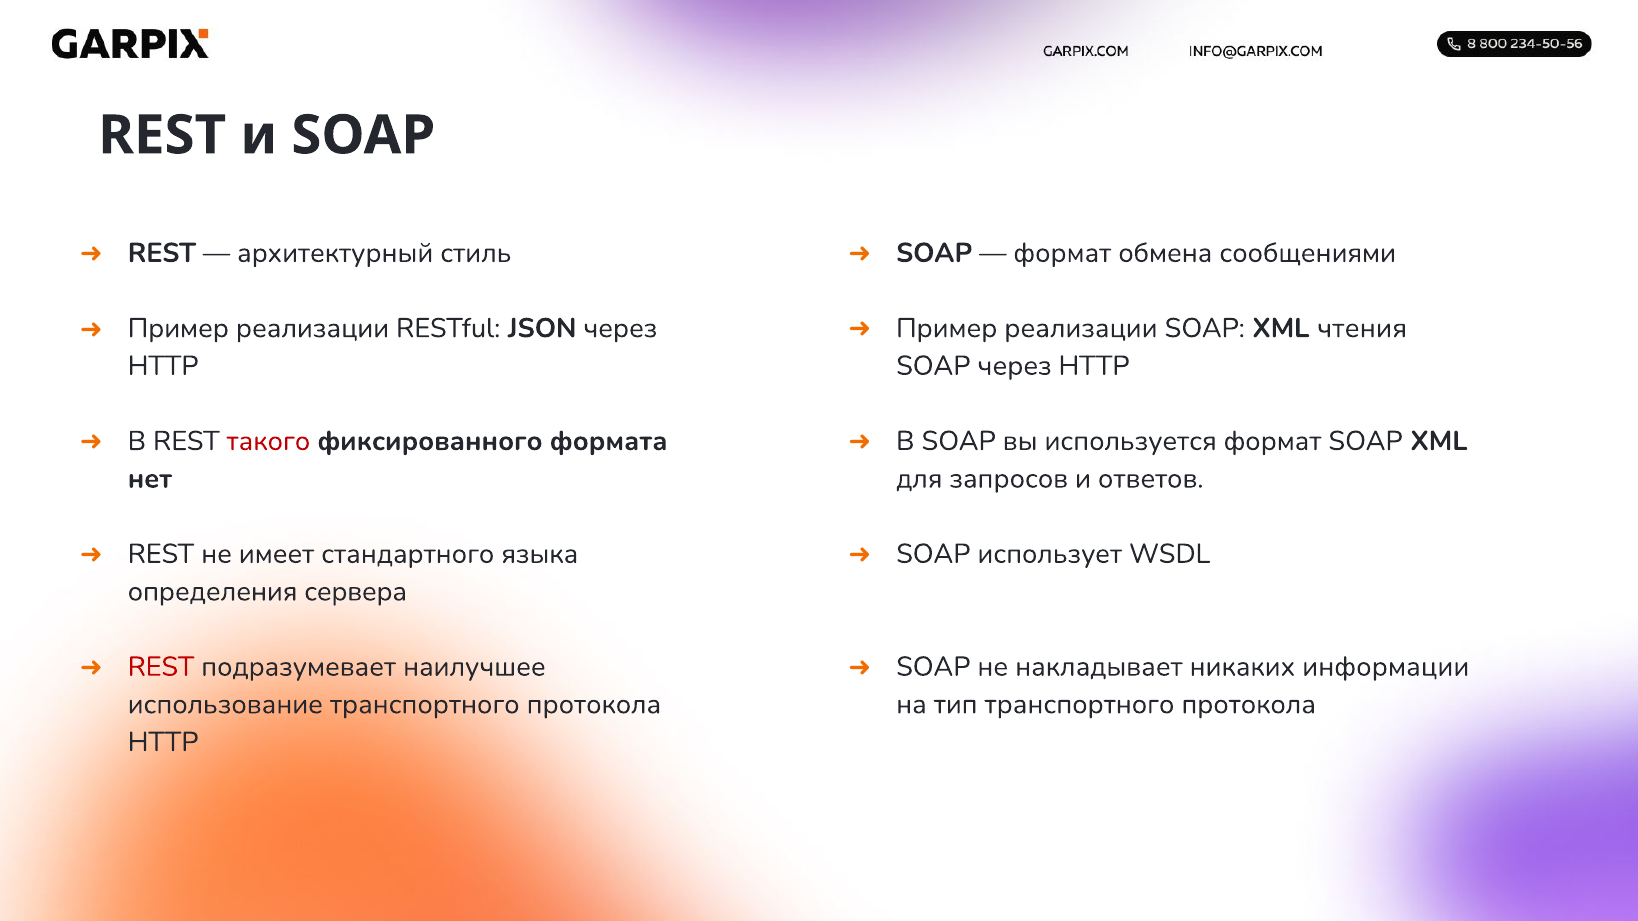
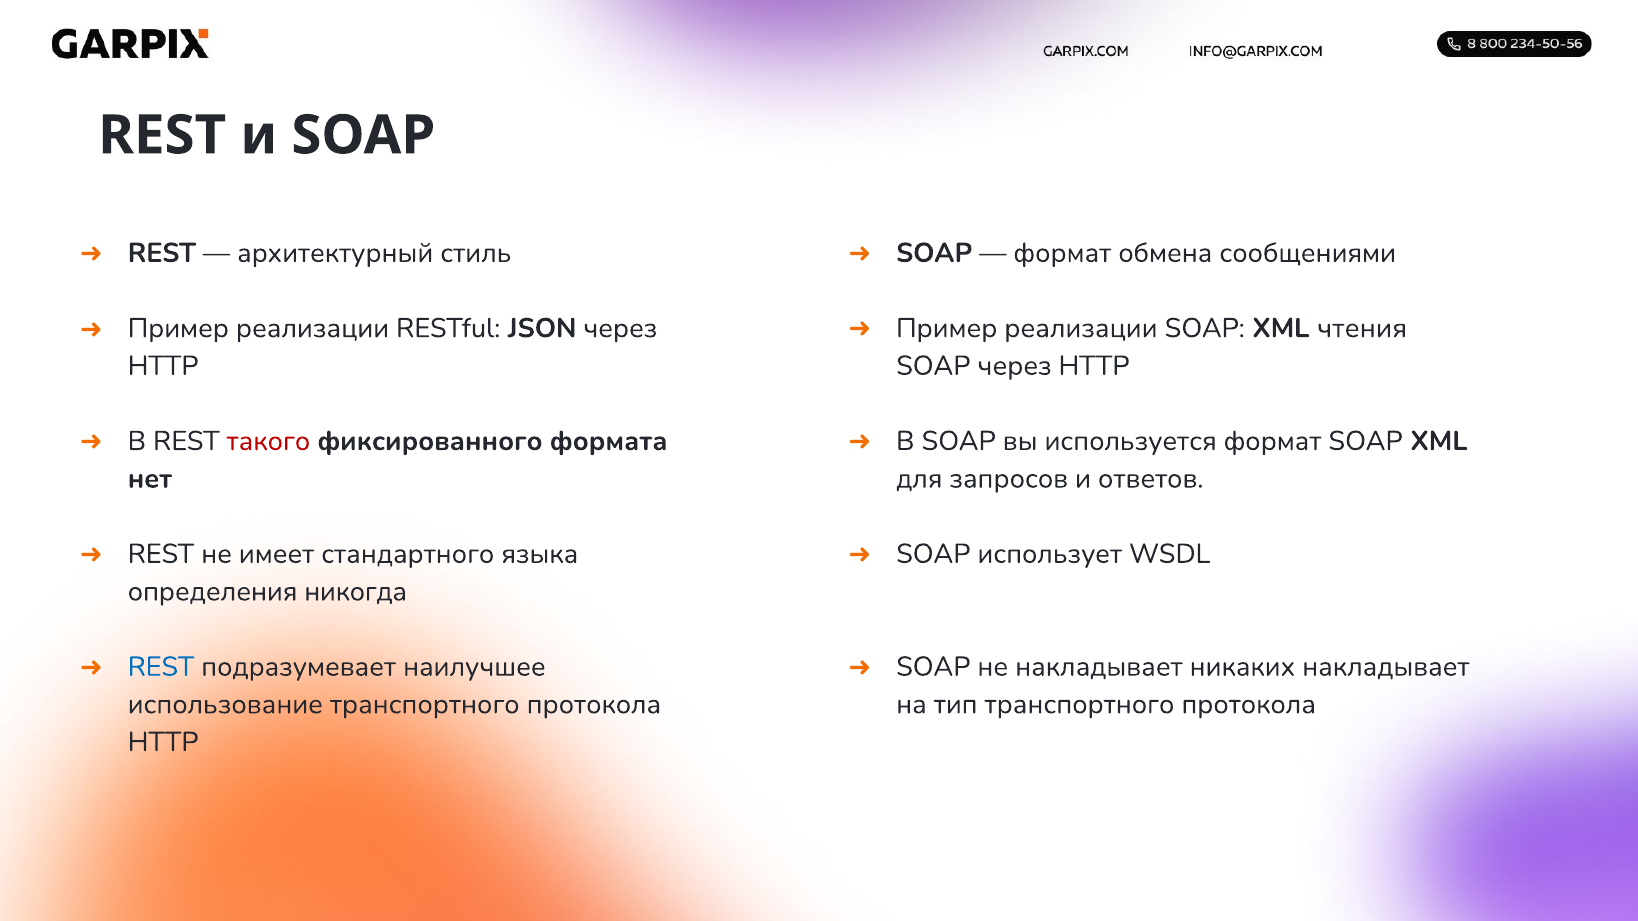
сервера: сервера -> никогда
REST at (161, 667) colour: red -> blue
никаких информации: информации -> накладывает
